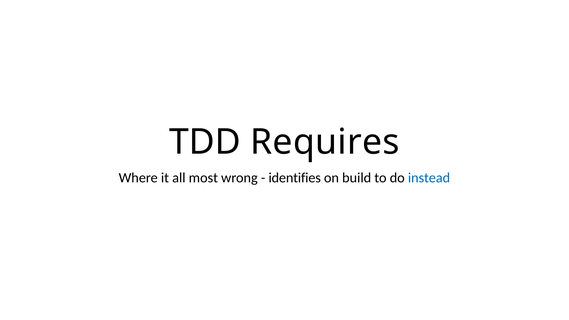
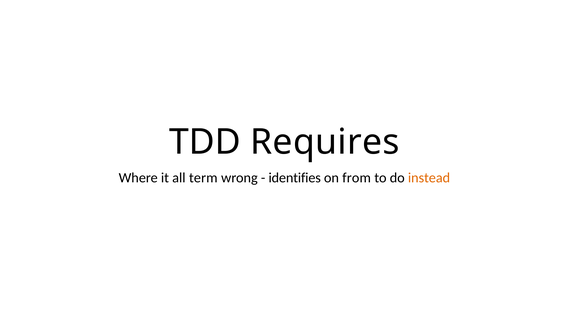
most: most -> term
build: build -> from
instead colour: blue -> orange
